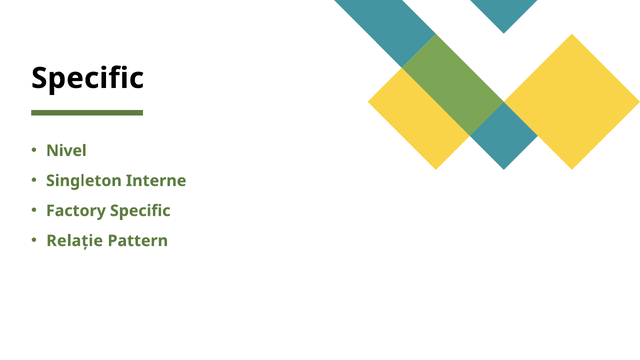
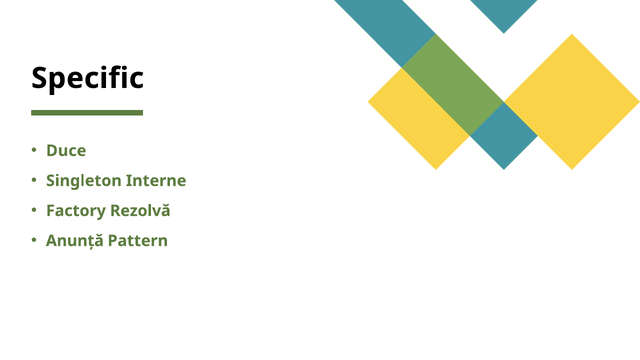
Nivel: Nivel -> Duce
Factory Specific: Specific -> Rezolvă
Relație: Relație -> Anunță
